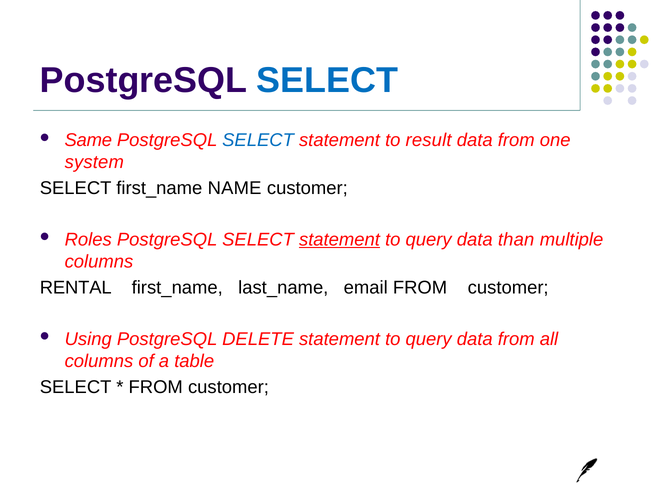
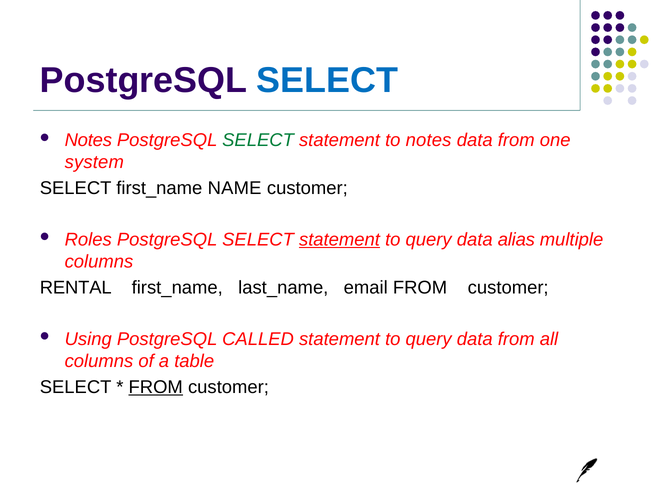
Same at (88, 140): Same -> Notes
SELECT at (258, 140) colour: blue -> green
to result: result -> notes
than: than -> alias
DELETE: DELETE -> CALLED
FROM at (156, 387) underline: none -> present
